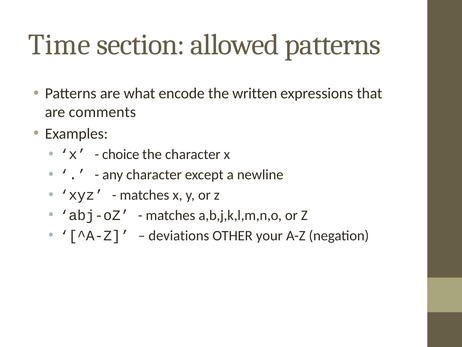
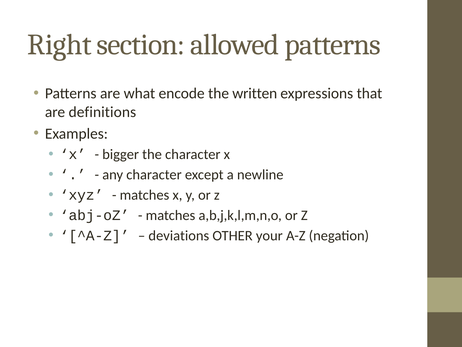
Time: Time -> Right
comments: comments -> definitions
choice: choice -> bigger
